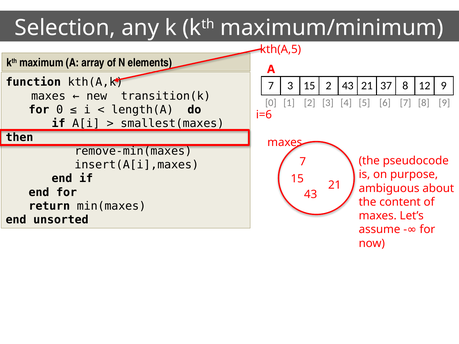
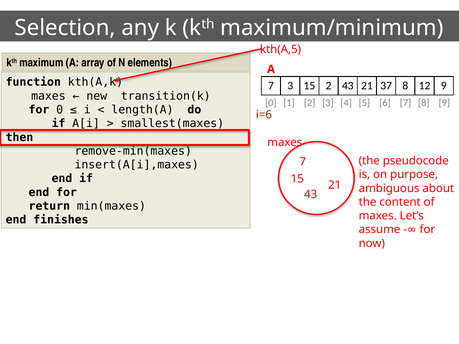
unsorted: unsorted -> finishes
